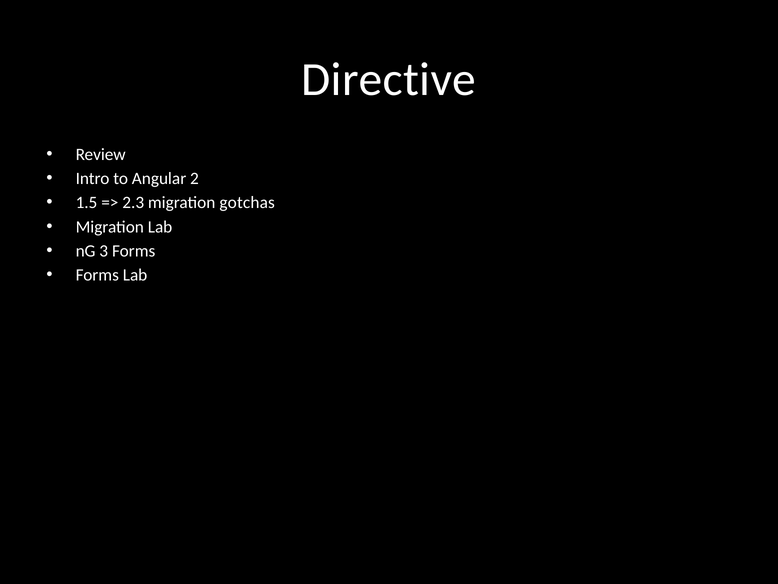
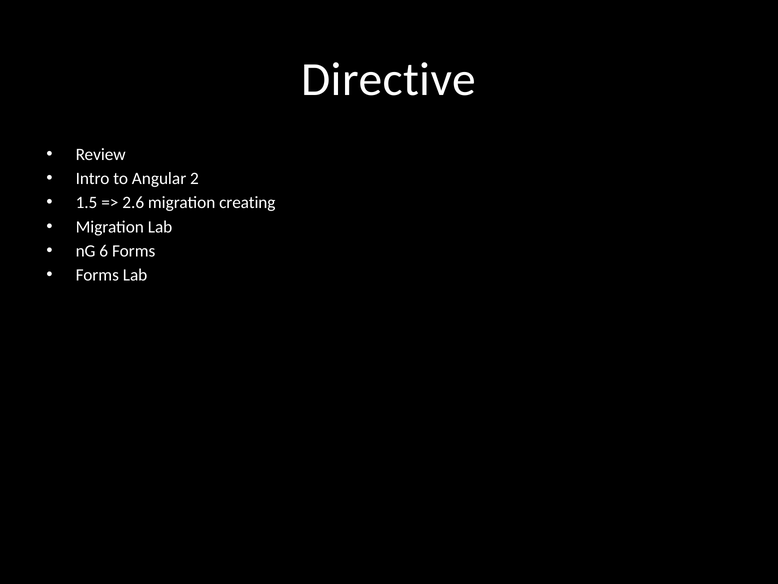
2.3: 2.3 -> 2.6
gotchas: gotchas -> creating
3: 3 -> 6
